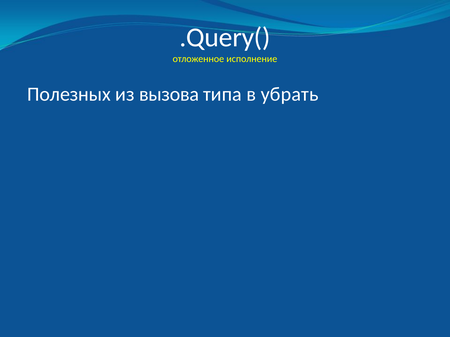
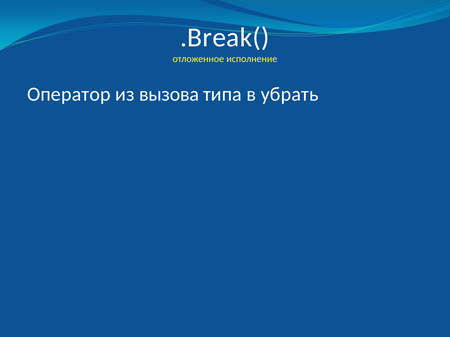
.Query(: .Query( -> .Break(
Полезных: Полезных -> Оператор
